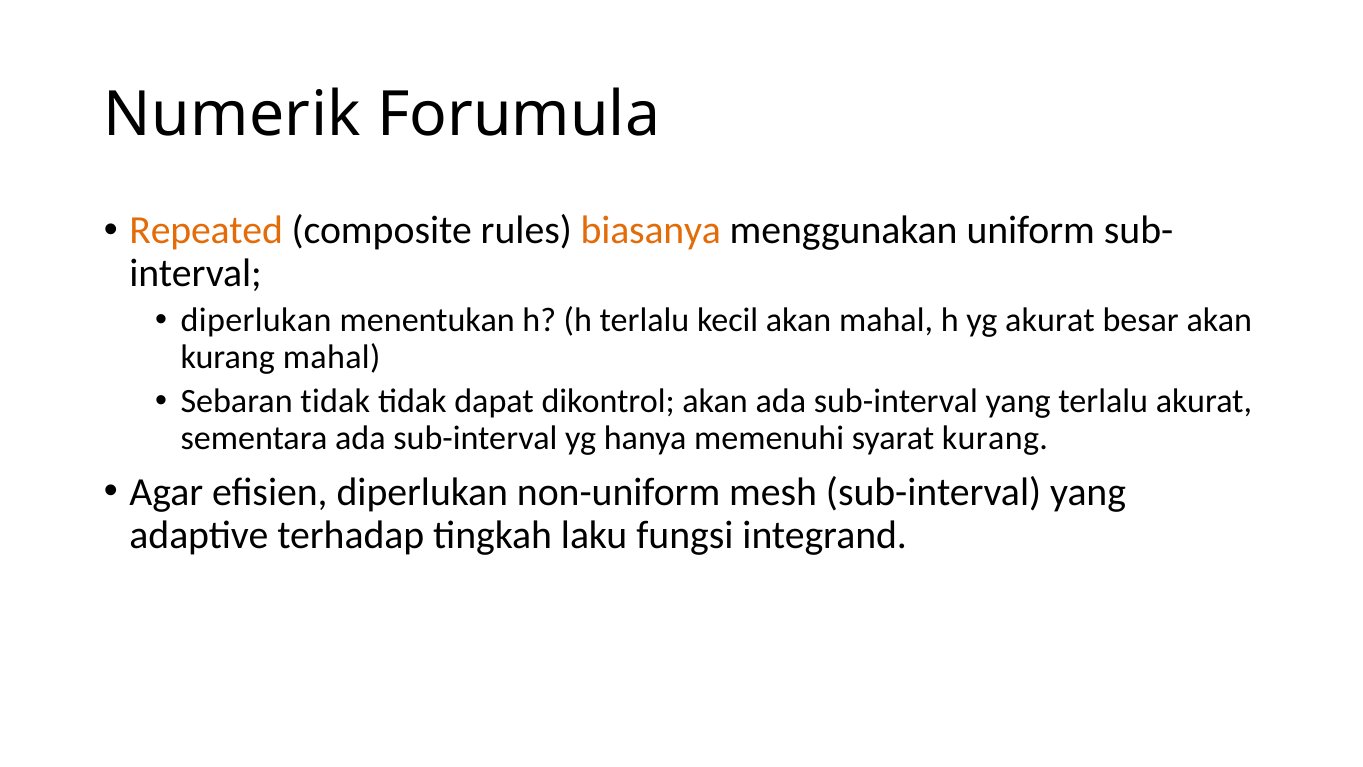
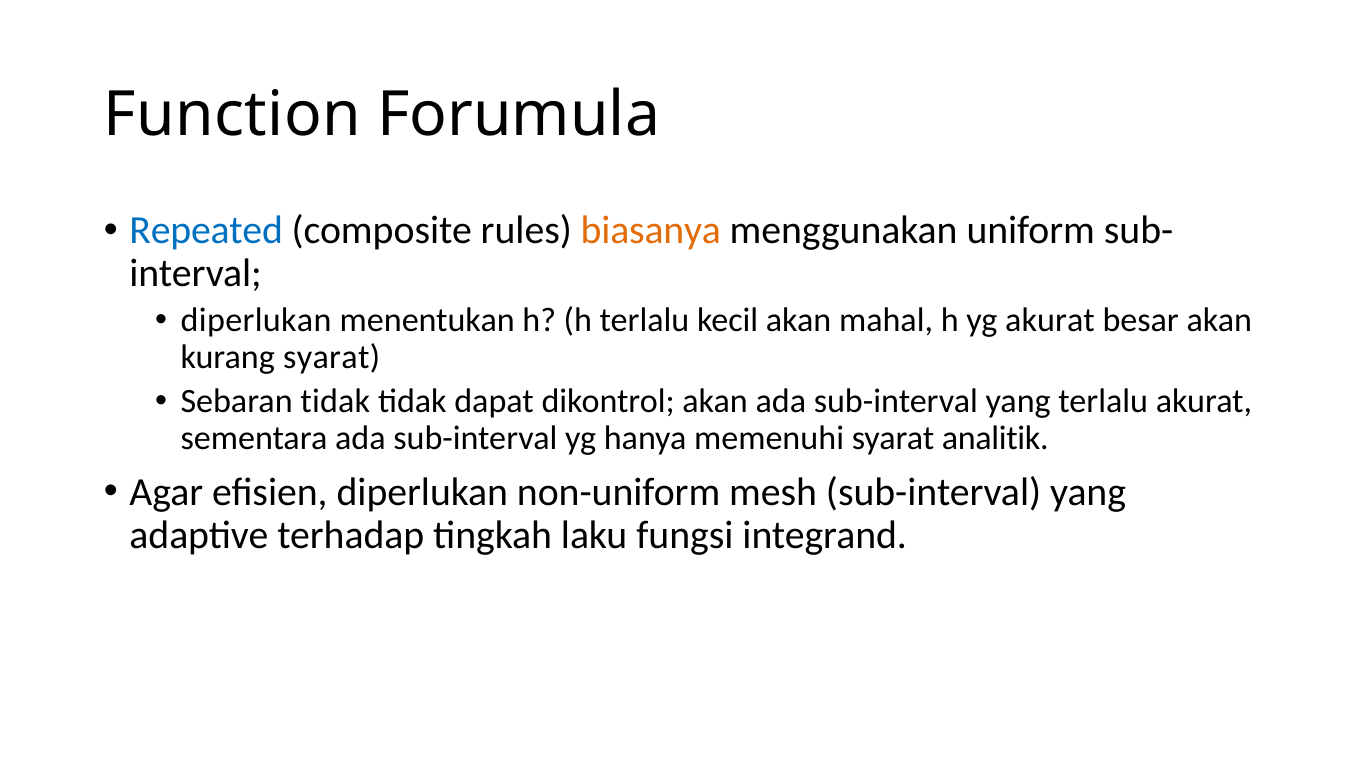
Numerik: Numerik -> Function
Repeated colour: orange -> blue
kurang mahal: mahal -> syarat
syarat kurang: kurang -> analitik
